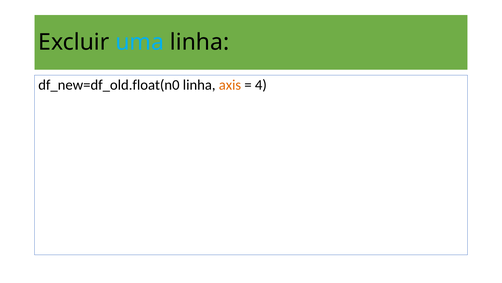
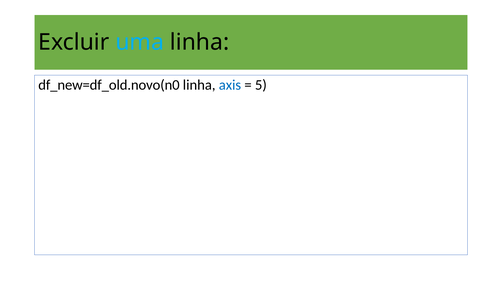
df_new=df_old.float(n0: df_new=df_old.float(n0 -> df_new=df_old.novo(n0
axis colour: orange -> blue
4: 4 -> 5
